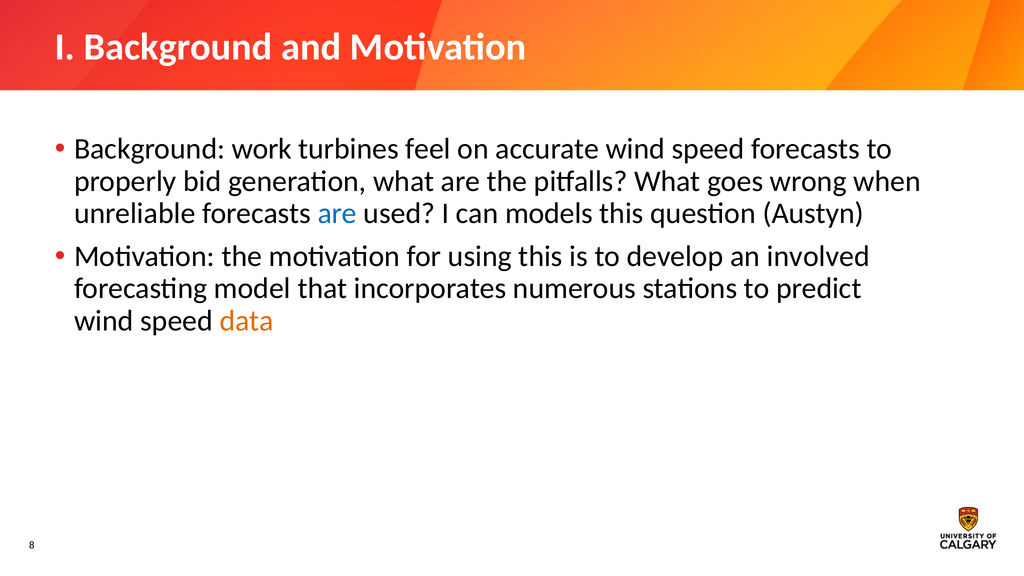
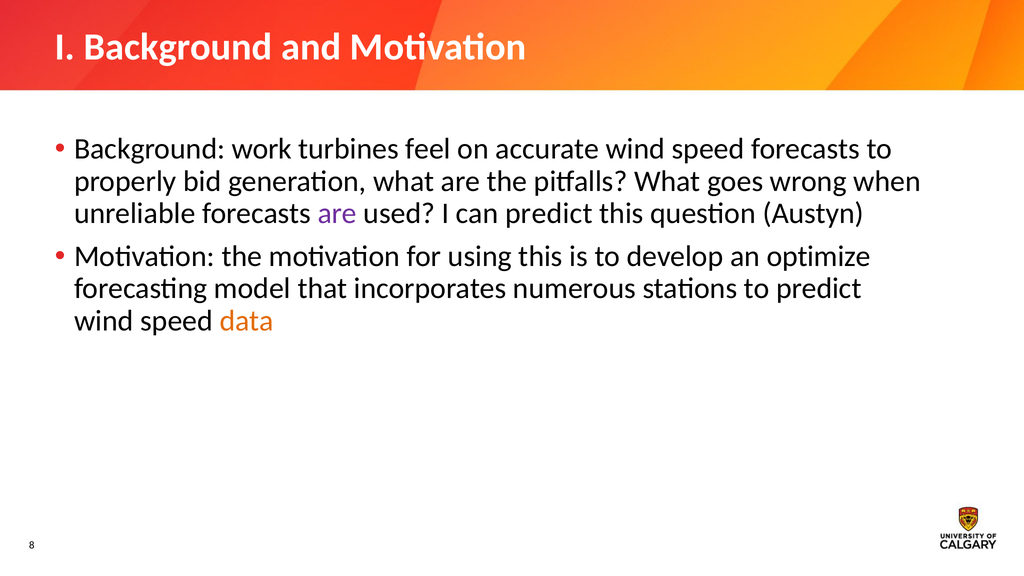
are at (337, 213) colour: blue -> purple
can models: models -> predict
involved: involved -> optimize
